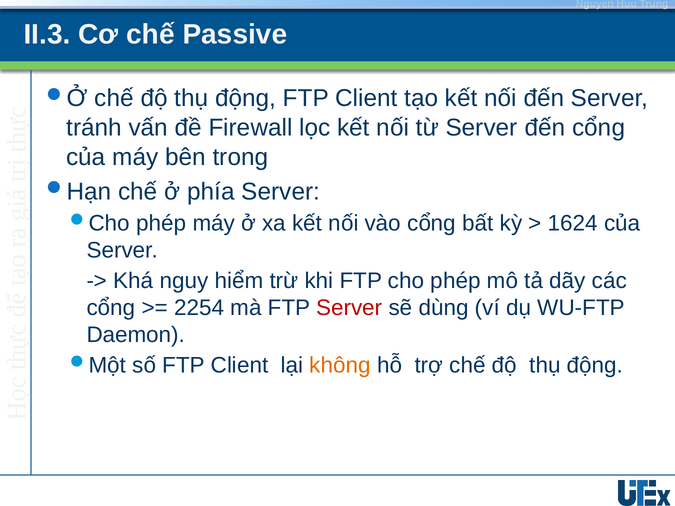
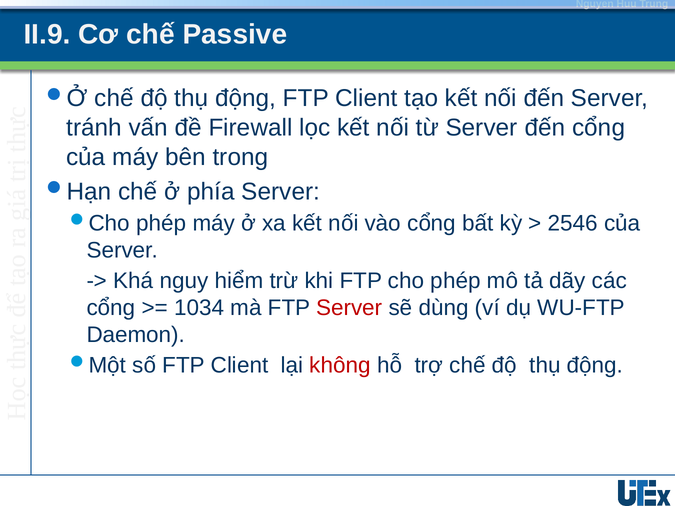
II.3: II.3 -> II.9
1624: 1624 -> 2546
2254: 2254 -> 1034
không colour: orange -> red
